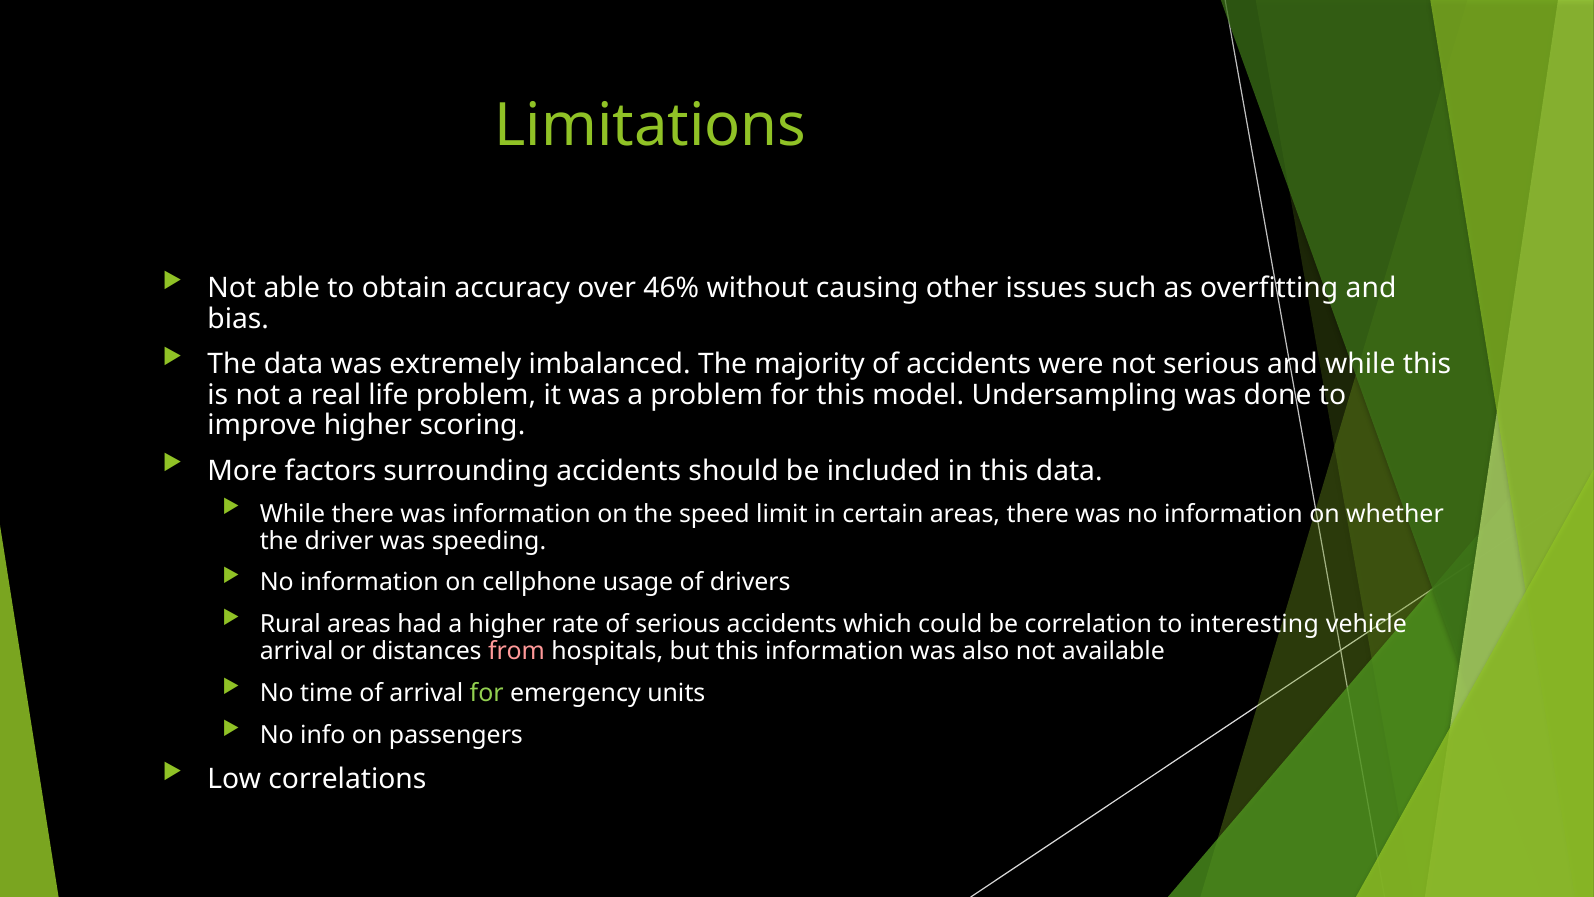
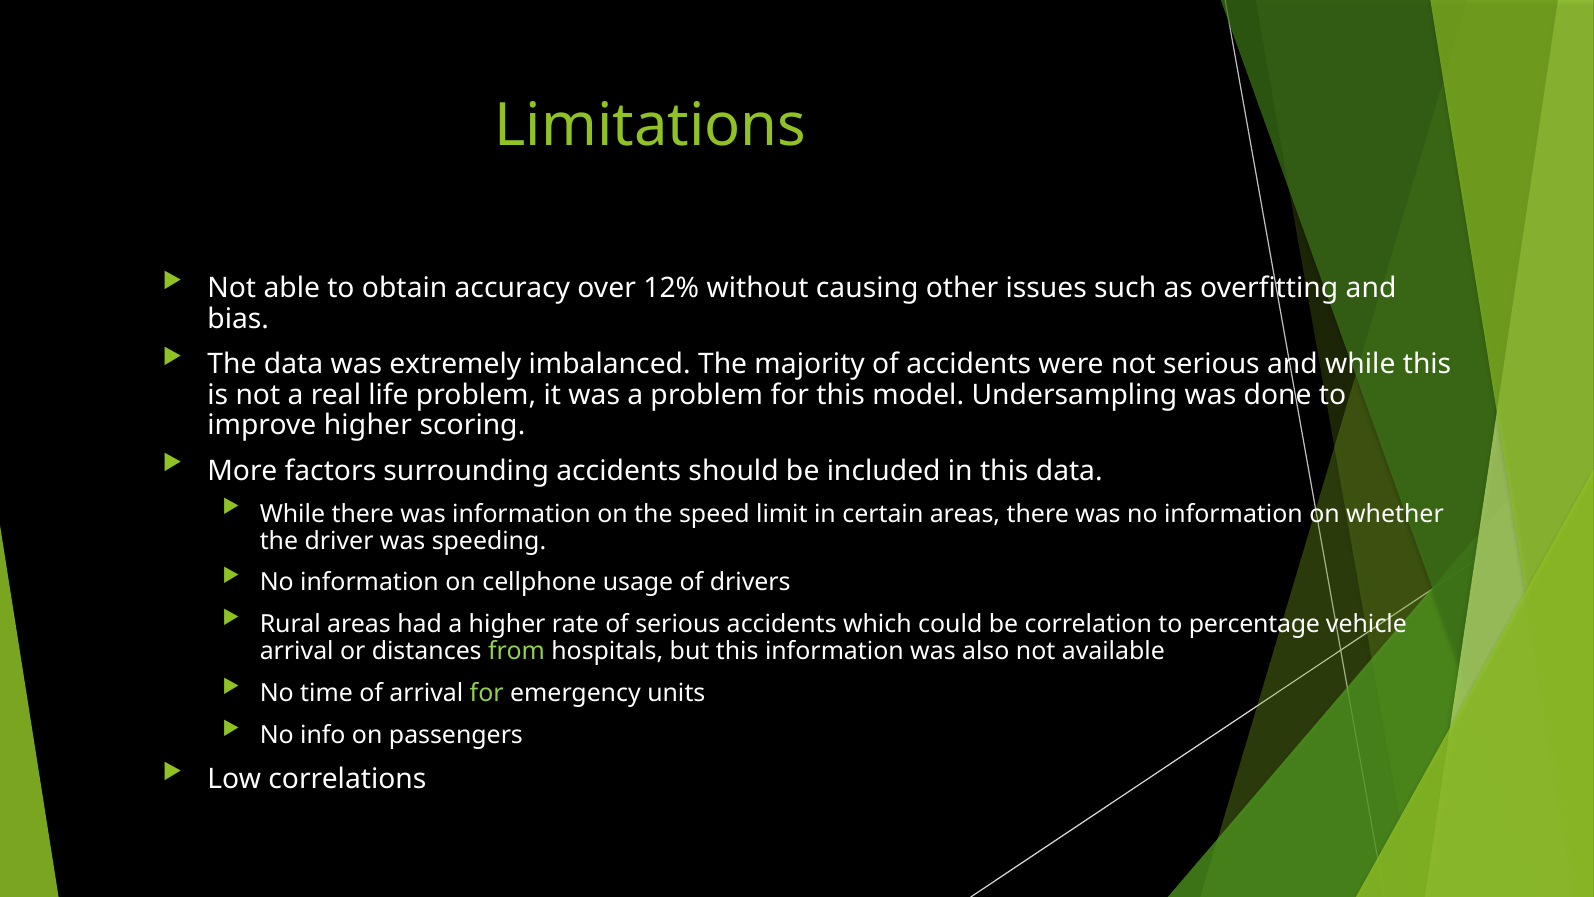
46%: 46% -> 12%
interesting: interesting -> percentage
from colour: pink -> light green
